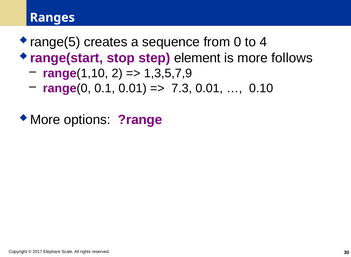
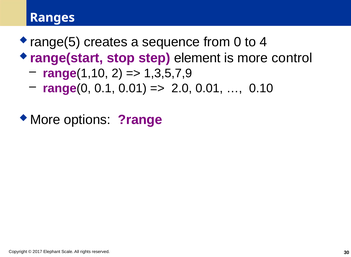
follows: follows -> control
7.3: 7.3 -> 2.0
